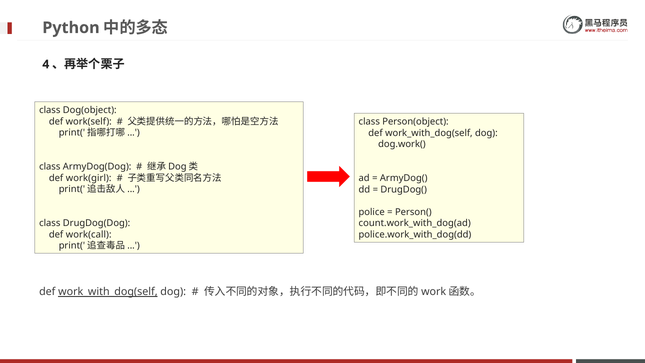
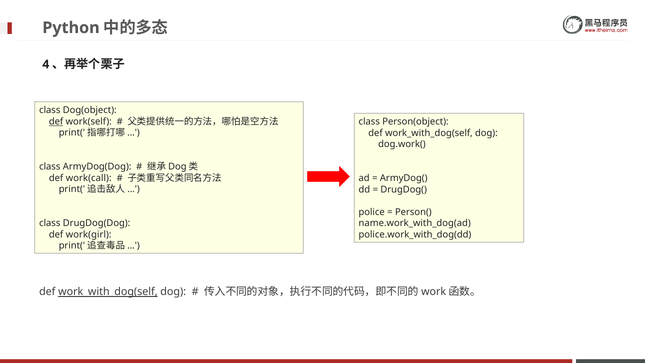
def at (56, 121) underline: none -> present
work(girl: work(girl -> work(call
count.work_with_dog(ad: count.work_with_dog(ad -> name.work_with_dog(ad
work(call: work(call -> work(girl
